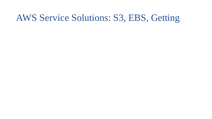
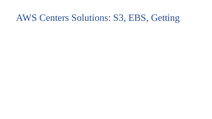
Service: Service -> Centers
